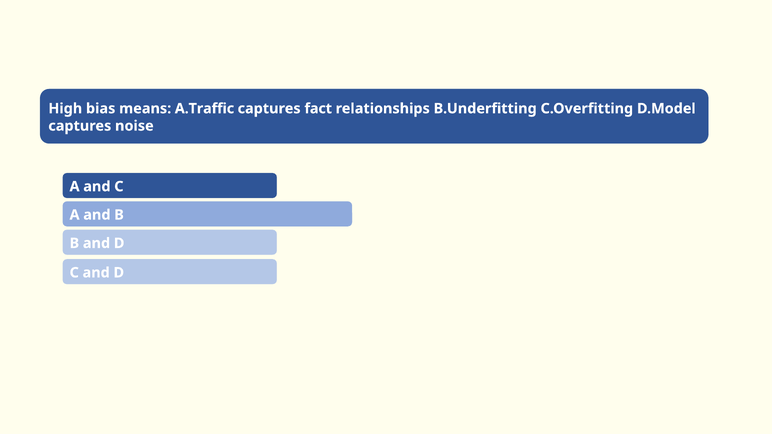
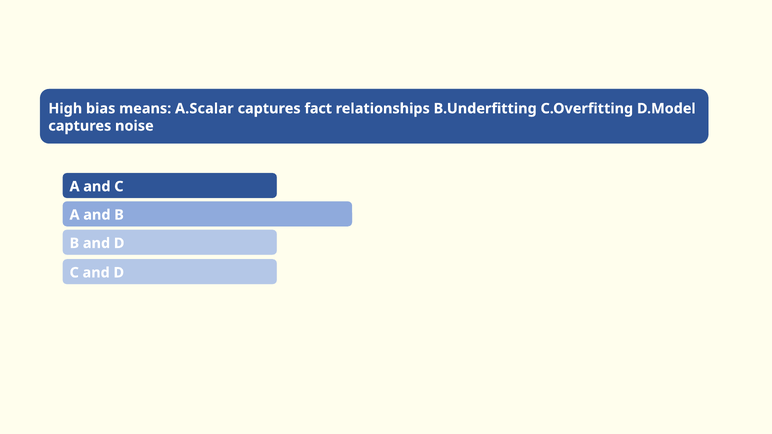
A.Traffic: A.Traffic -> A.Scalar
